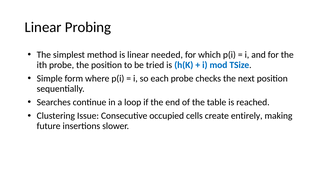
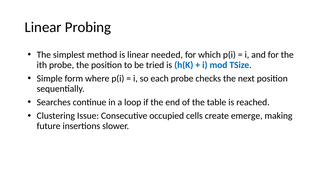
entirely: entirely -> emerge
